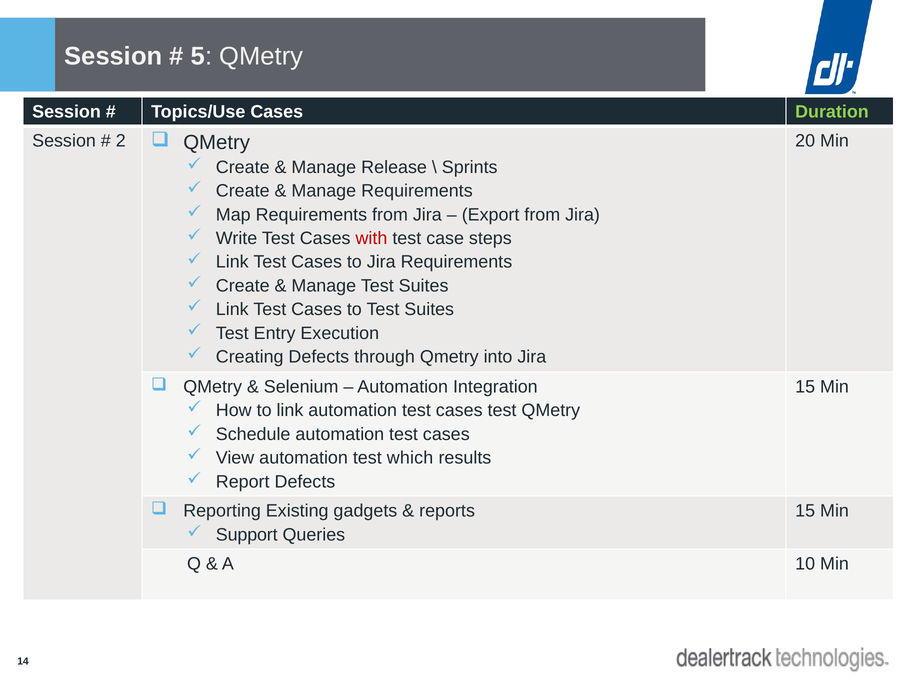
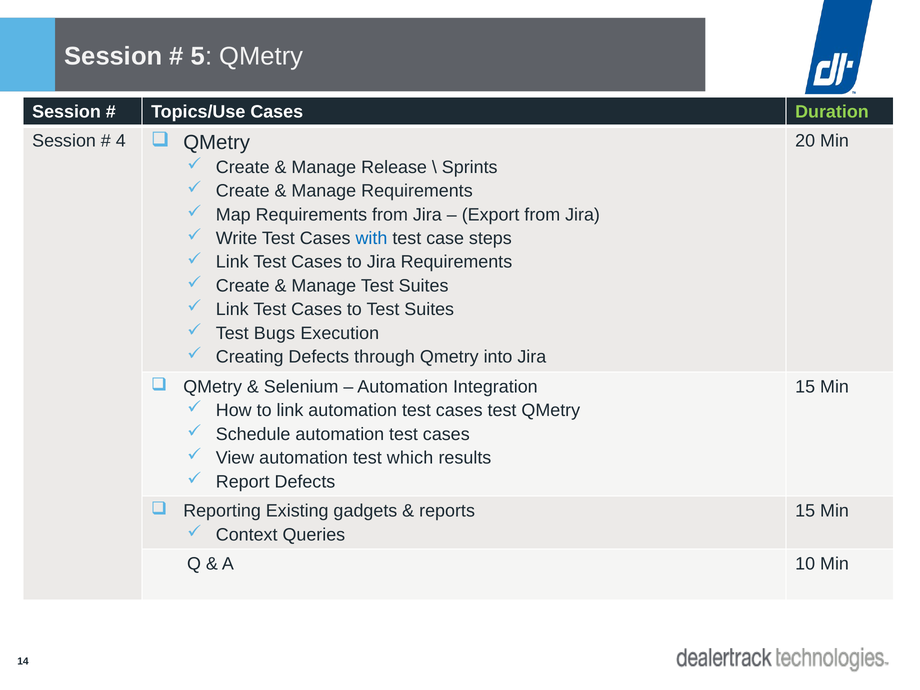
2: 2 -> 4
with colour: red -> blue
Entry: Entry -> Bugs
Support: Support -> Context
